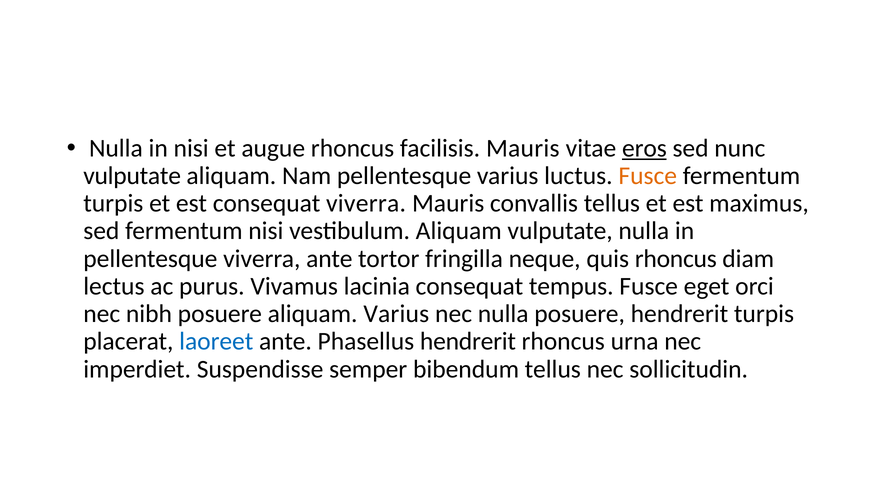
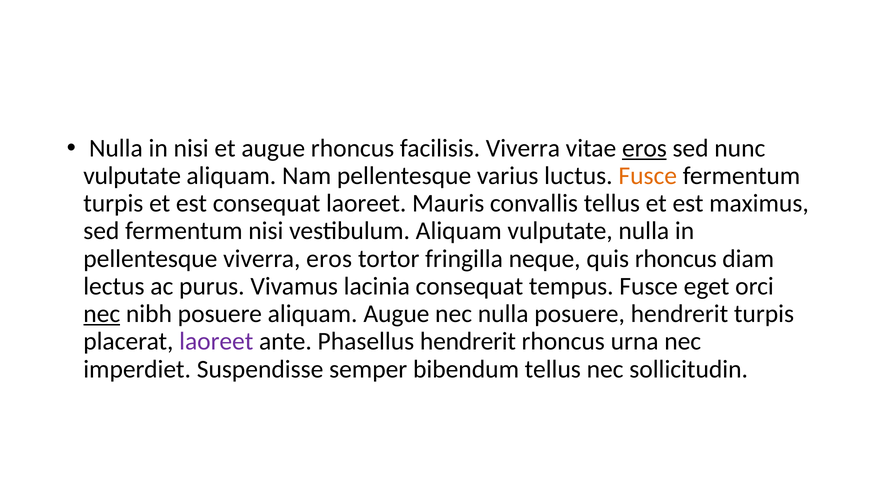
facilisis Mauris: Mauris -> Viverra
consequat viverra: viverra -> laoreet
viverra ante: ante -> eros
nec at (102, 314) underline: none -> present
aliquam Varius: Varius -> Augue
laoreet at (216, 342) colour: blue -> purple
